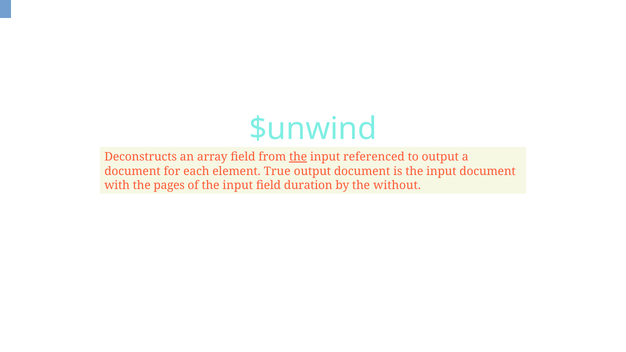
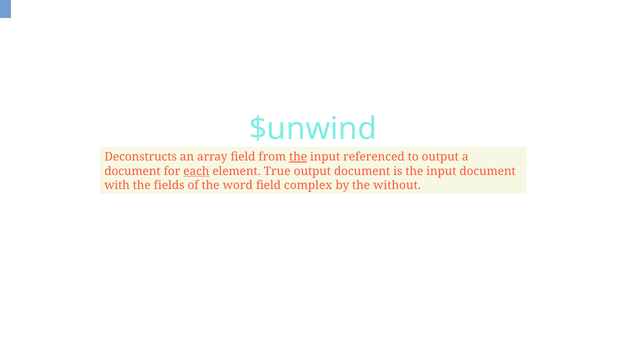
each underline: none -> present
pages: pages -> fields
of the input: input -> word
duration: duration -> complex
